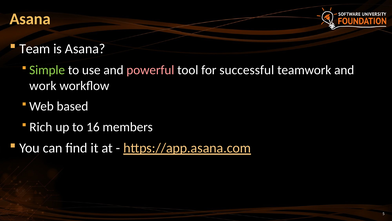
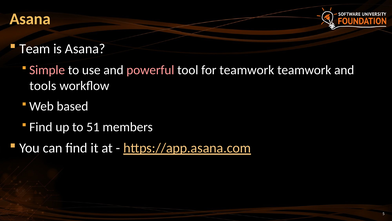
Simple colour: light green -> pink
for successful: successful -> teamwork
work: work -> tools
Rich at (41, 127): Rich -> Find
16: 16 -> 51
